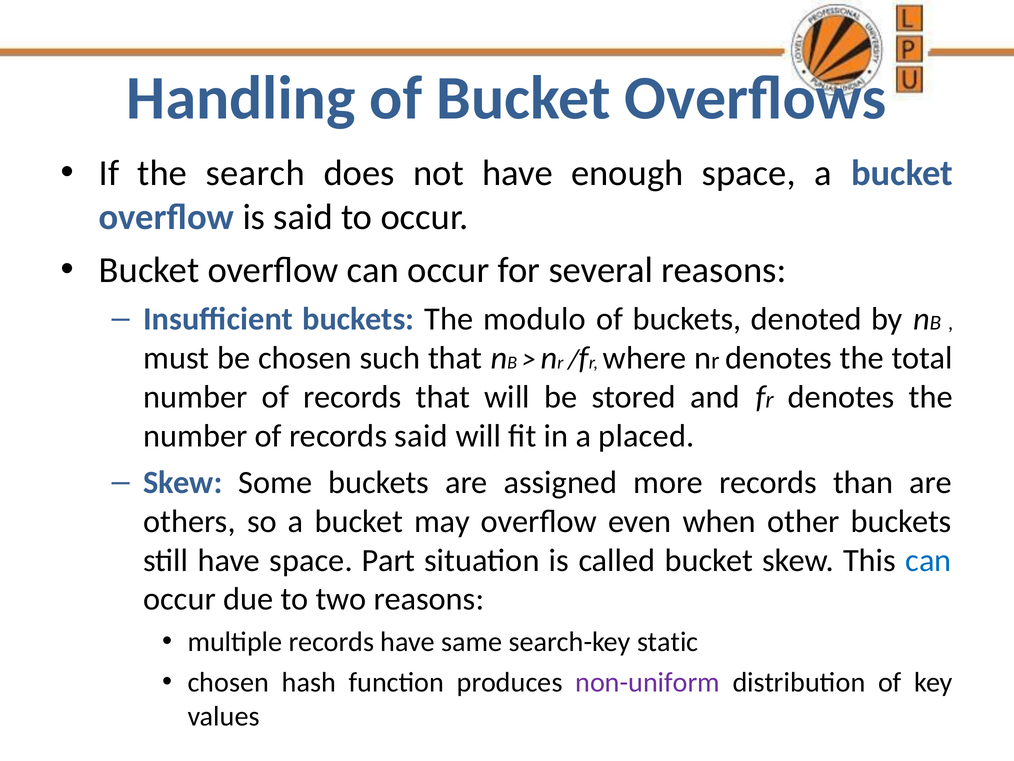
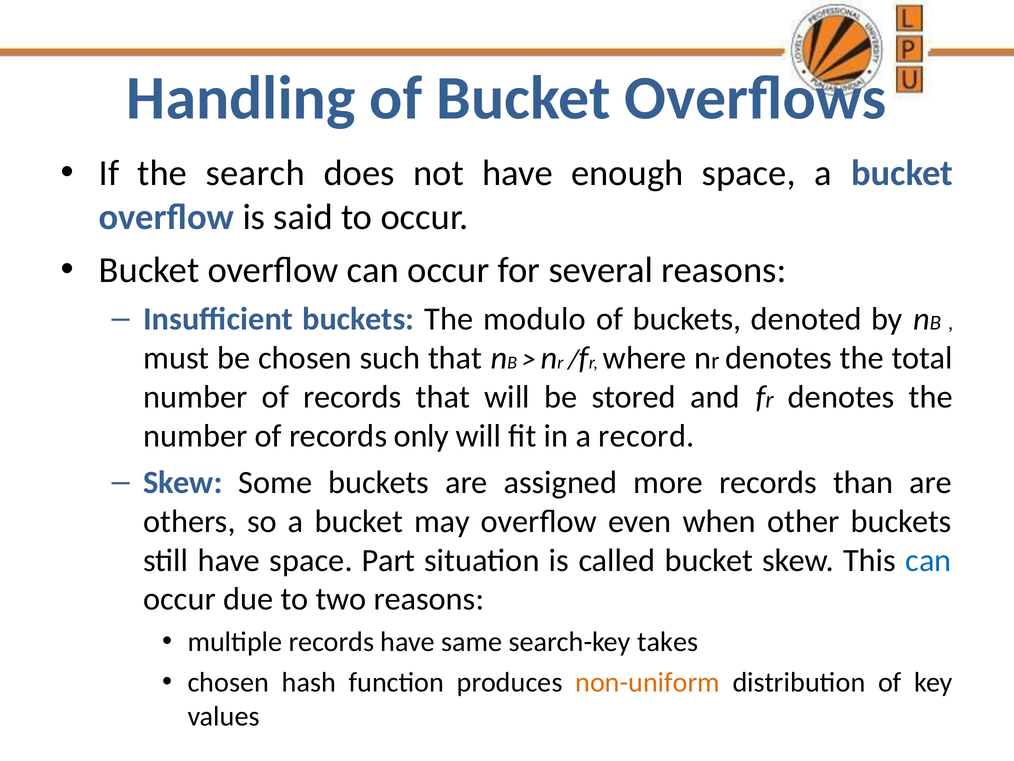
records said: said -> only
placed: placed -> record
static: static -> takes
non-uniform colour: purple -> orange
